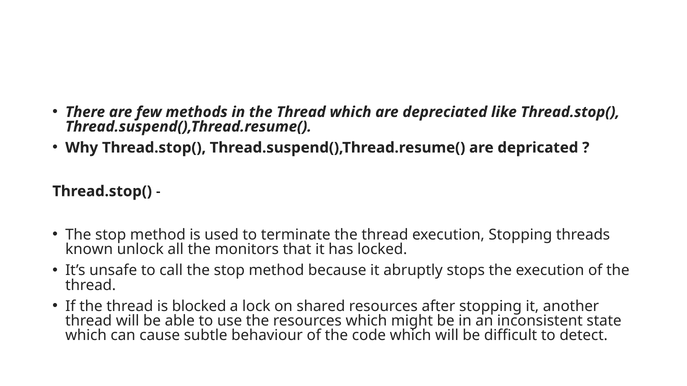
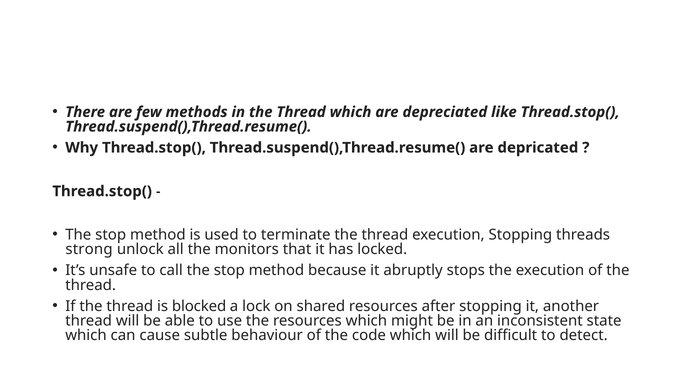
known: known -> strong
